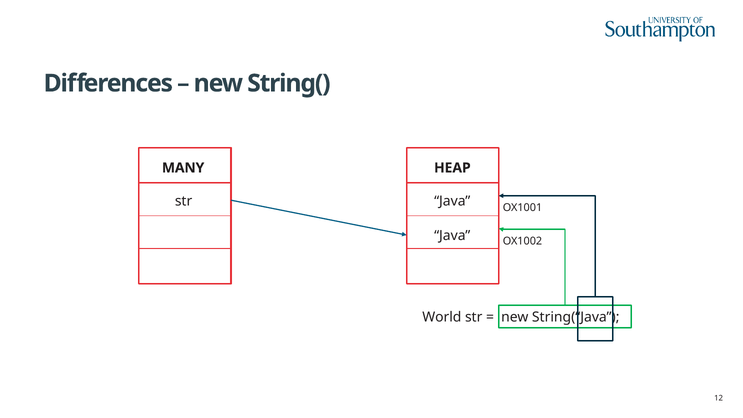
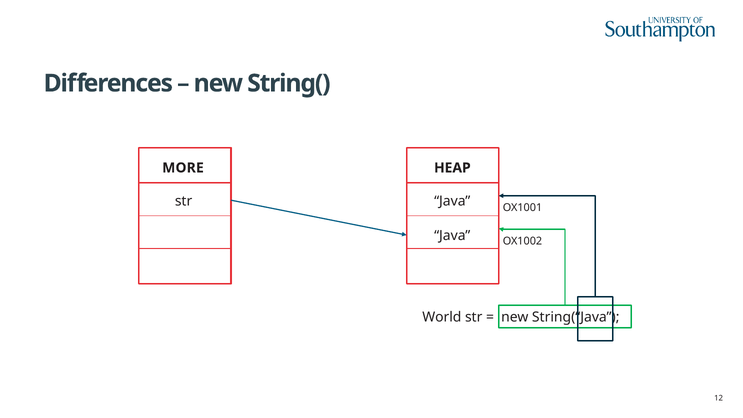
MANY: MANY -> MORE
